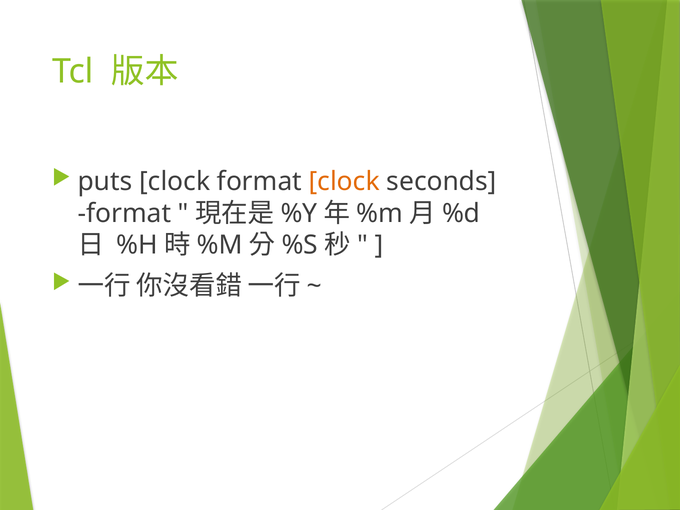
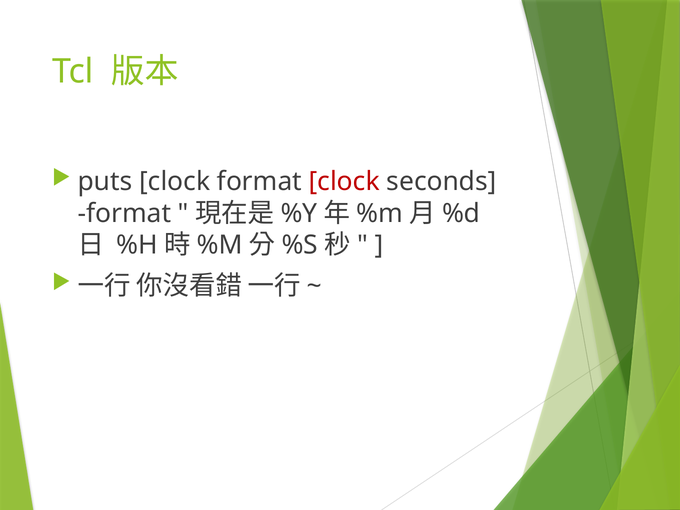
clock at (344, 182) colour: orange -> red
